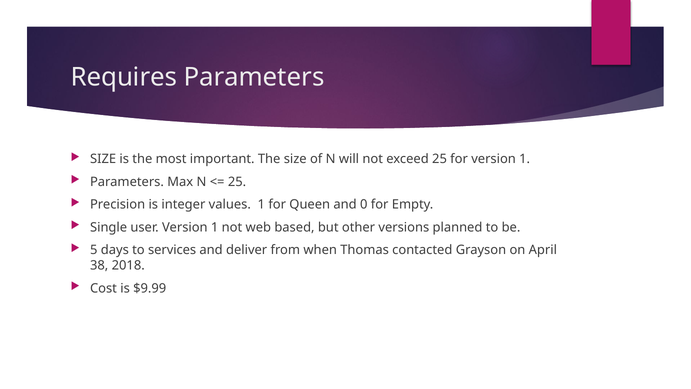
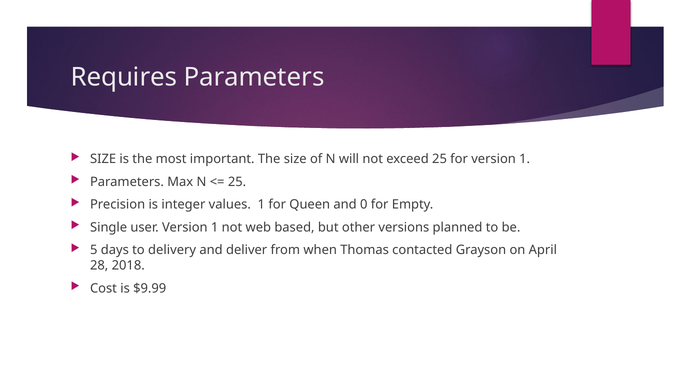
services: services -> delivery
38: 38 -> 28
